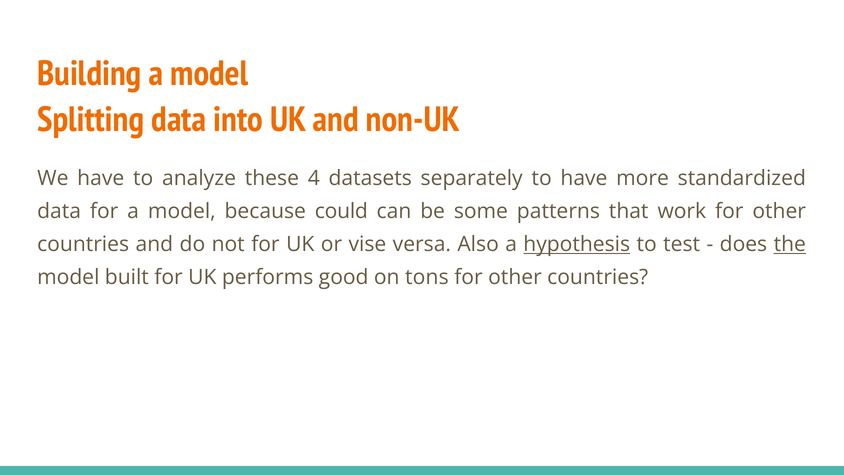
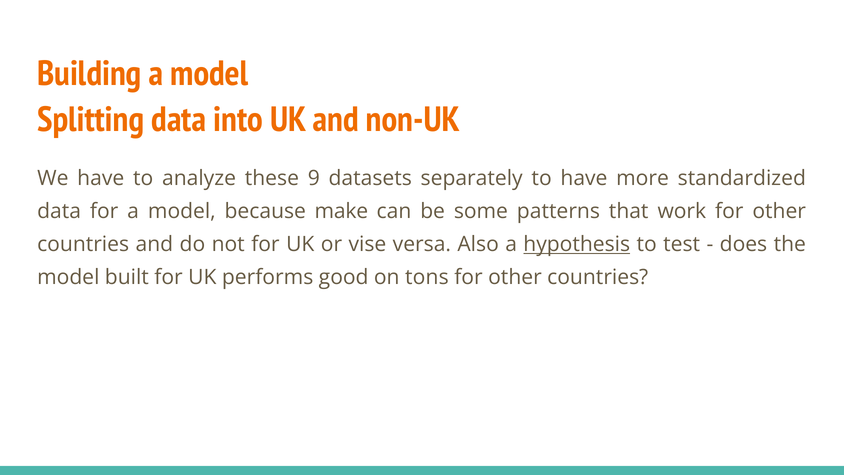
4: 4 -> 9
could: could -> make
the underline: present -> none
